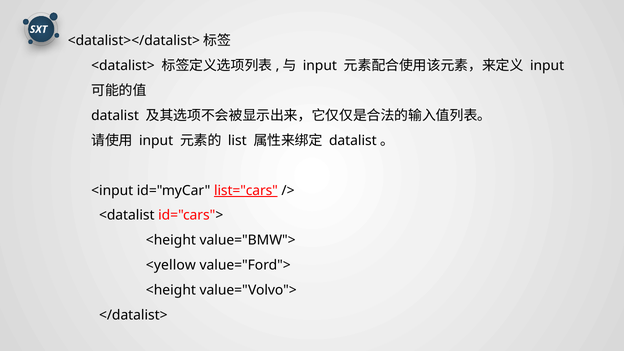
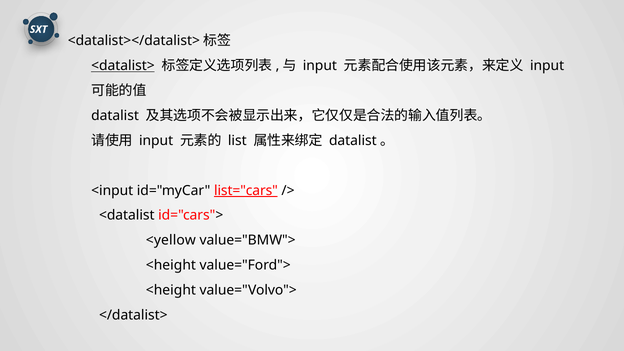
<datalist> underline: none -> present
<height at (171, 240): <height -> <yellow
<yellow at (171, 265): <yellow -> <height
